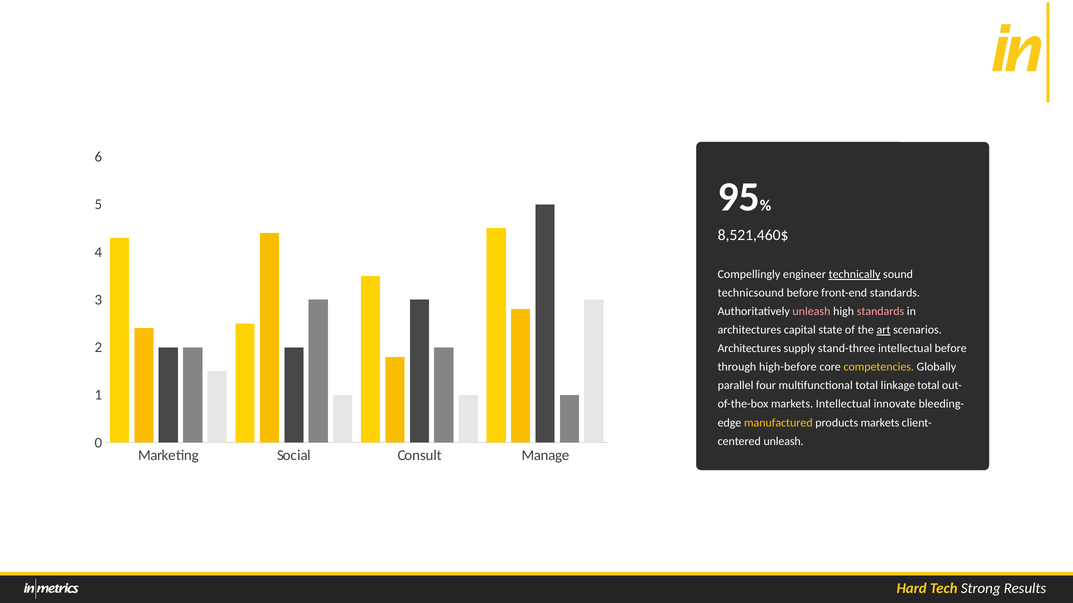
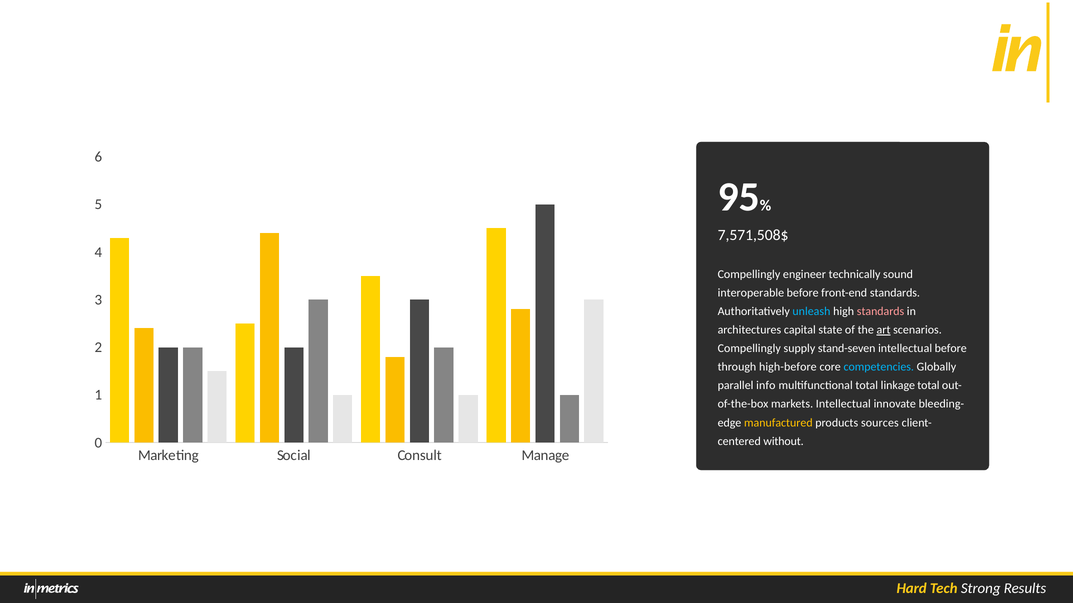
8,521,460$: 8,521,460$ -> 7,571,508$
technically underline: present -> none
technicsound: technicsound -> interoperable
unleash at (811, 312) colour: pink -> light blue
Architectures at (749, 349): Architectures -> Compellingly
stand-three: stand-three -> stand-seven
competencies colour: yellow -> light blue
four: four -> info
products markets: markets -> sources
unleash at (784, 442): unleash -> without
